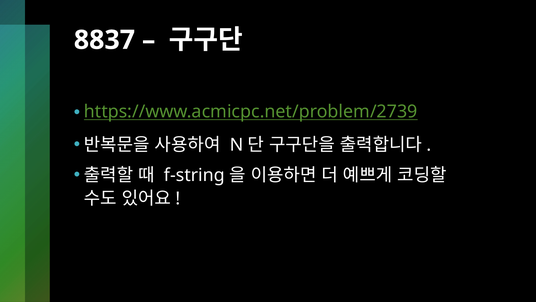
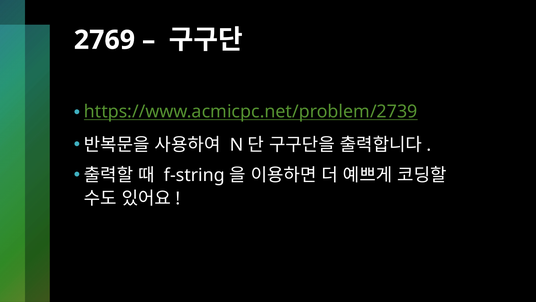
8837: 8837 -> 2769
